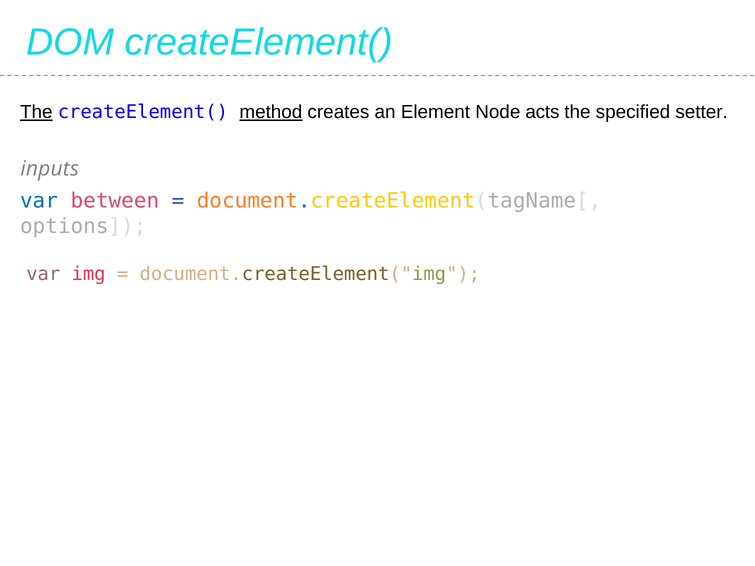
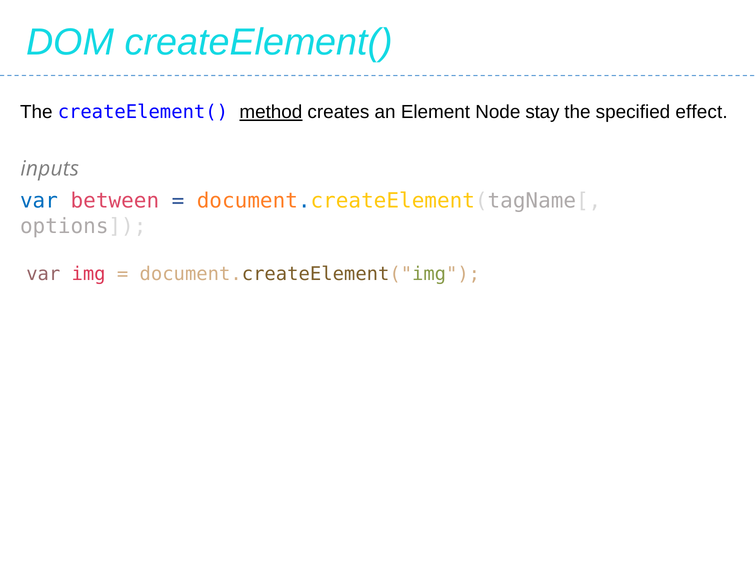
The at (36, 112) underline: present -> none
acts: acts -> stay
setter: setter -> effect
